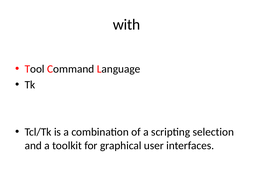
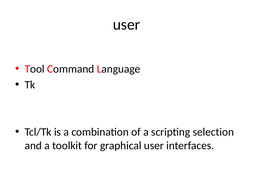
with at (127, 24): with -> user
